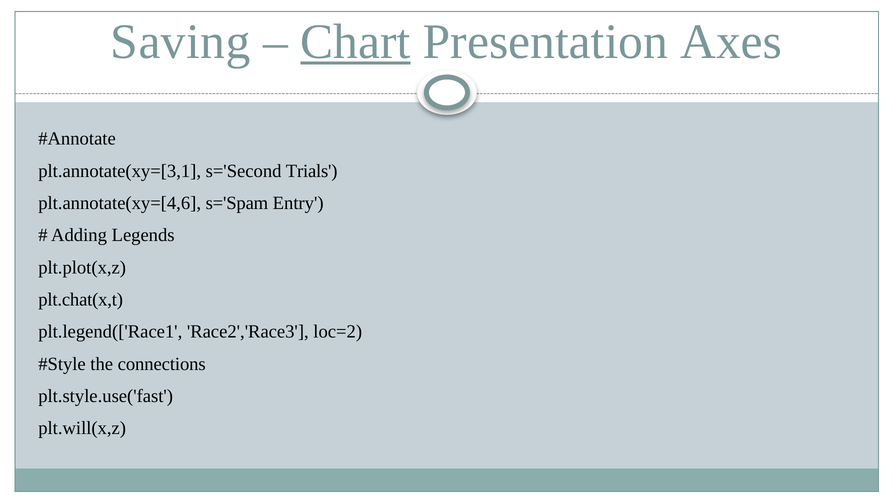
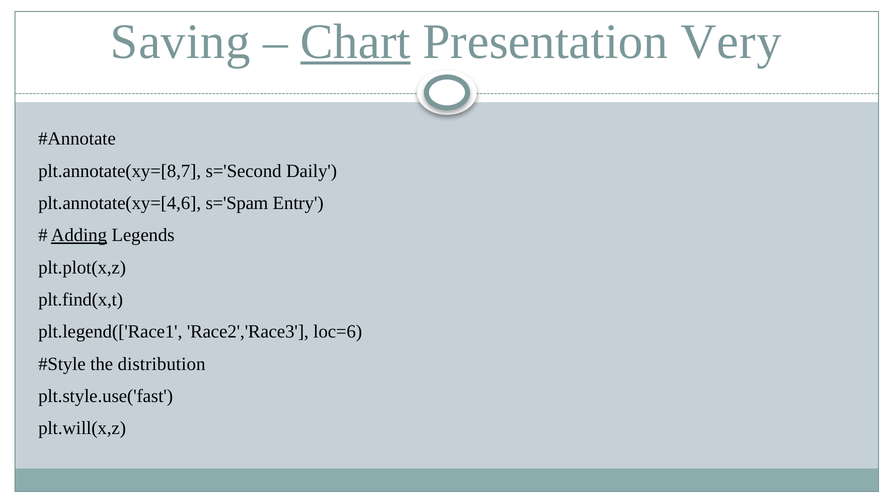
Axes: Axes -> Very
plt.annotate(xy=[3,1: plt.annotate(xy=[3,1 -> plt.annotate(xy=[8,7
Trials: Trials -> Daily
Adding underline: none -> present
plt.chat(x,t: plt.chat(x,t -> plt.find(x,t
loc=2: loc=2 -> loc=6
connections: connections -> distribution
